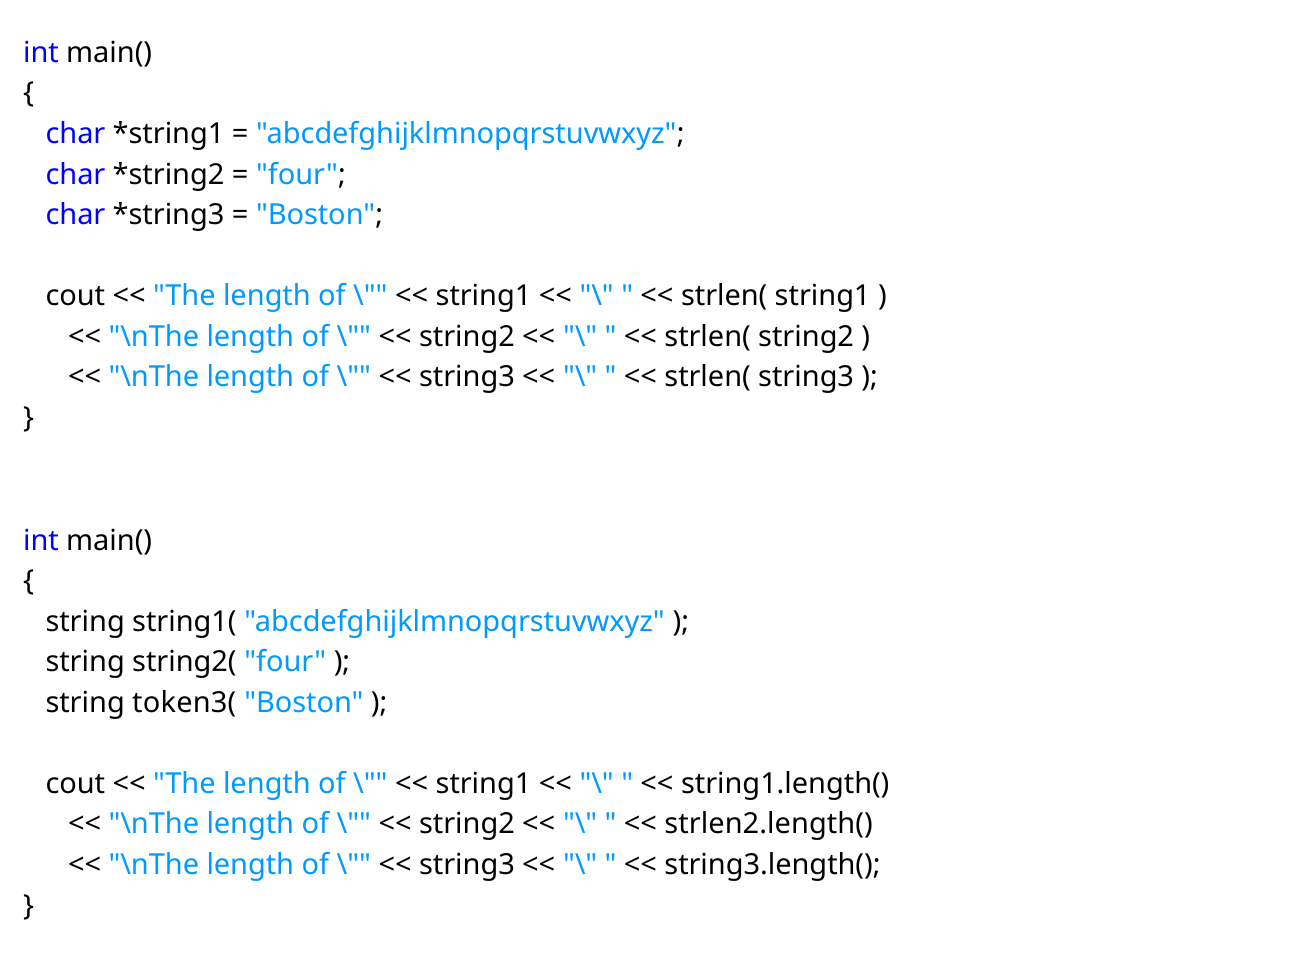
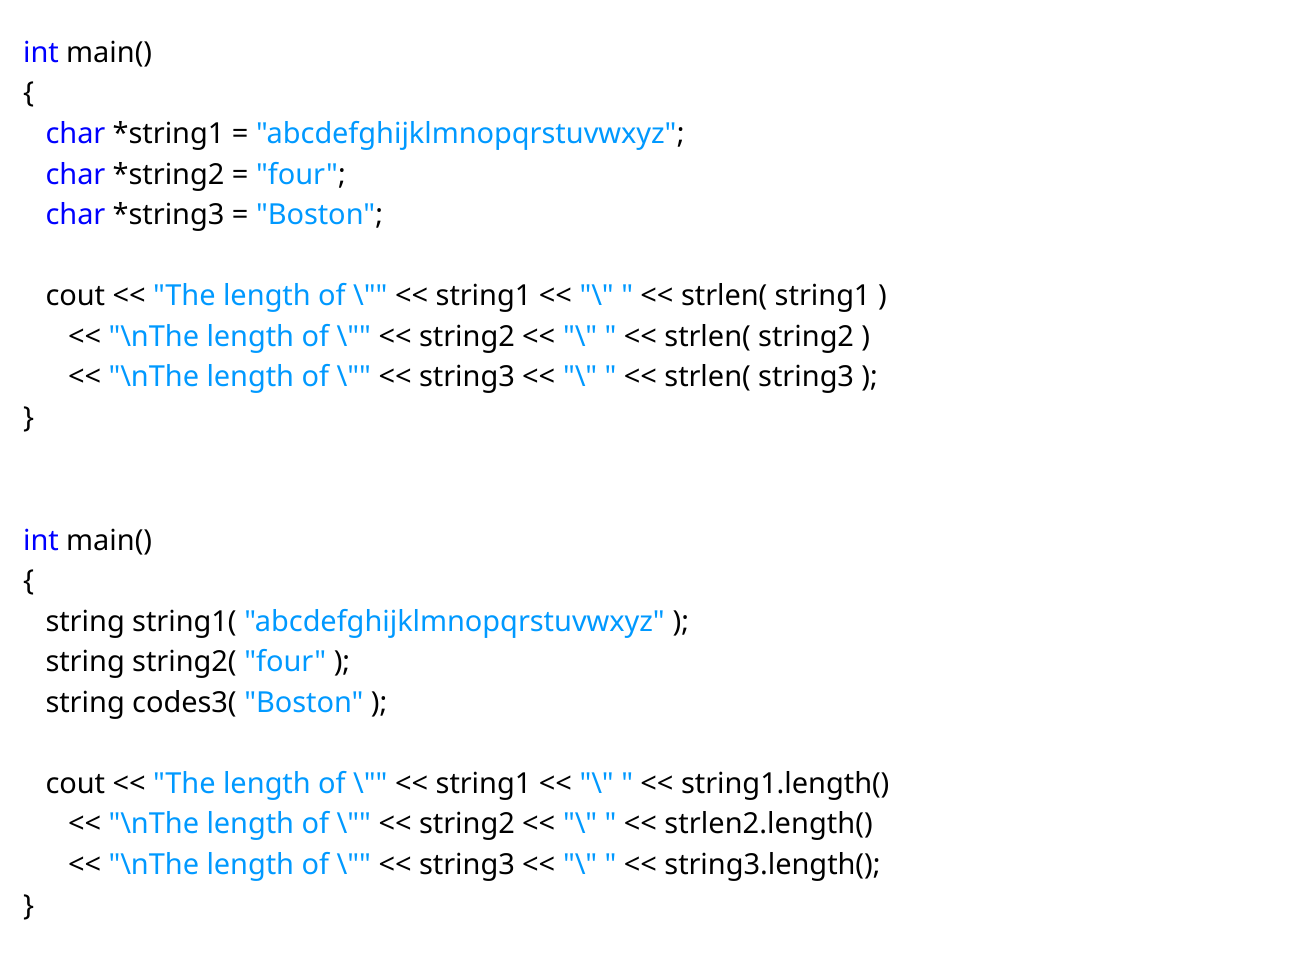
token3(: token3( -> codes3(
